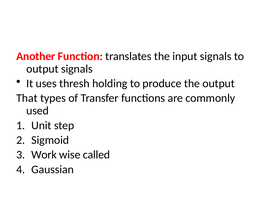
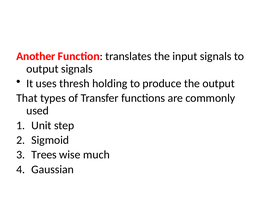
Work: Work -> Trees
called: called -> much
